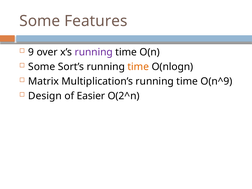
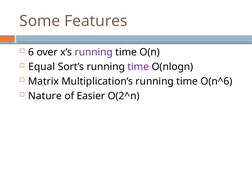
9: 9 -> 6
Some at (42, 67): Some -> Equal
time at (138, 67) colour: orange -> purple
O(n^9: O(n^9 -> O(n^6
Design: Design -> Nature
